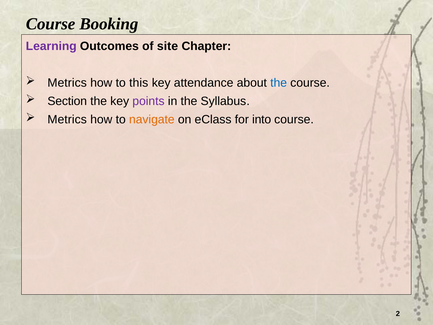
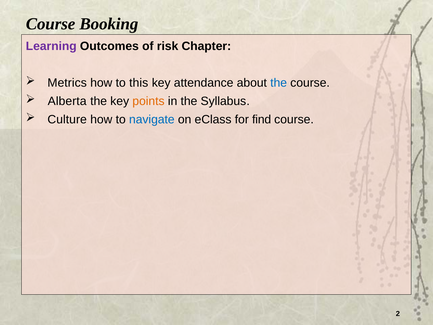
site: site -> risk
Section: Section -> Alberta
points colour: purple -> orange
Metrics at (67, 119): Metrics -> Culture
navigate colour: orange -> blue
into: into -> find
